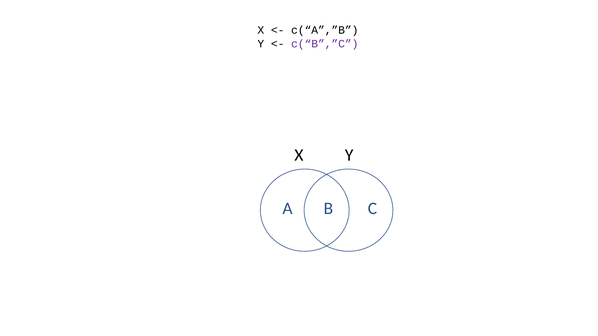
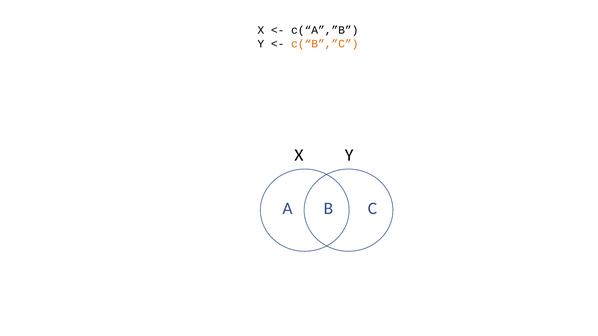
c(“B”,”C colour: purple -> orange
